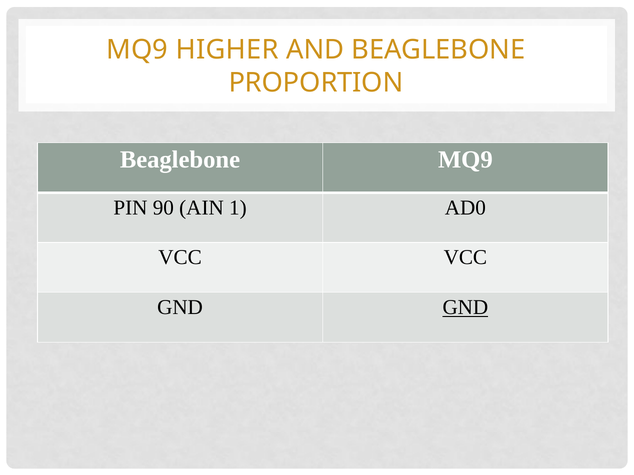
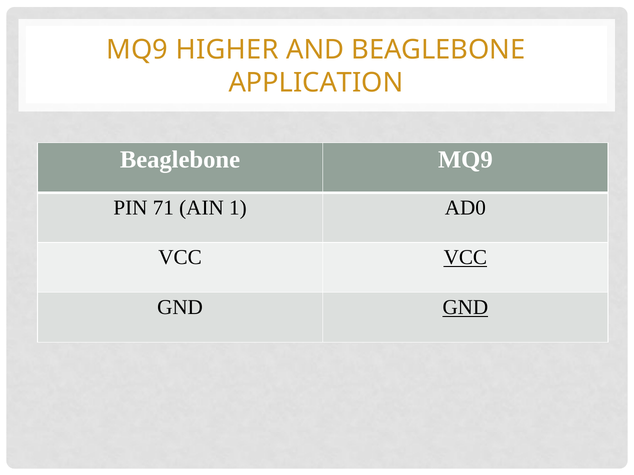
PROPORTION: PROPORTION -> APPLICATION
90: 90 -> 71
VCC at (465, 258) underline: none -> present
